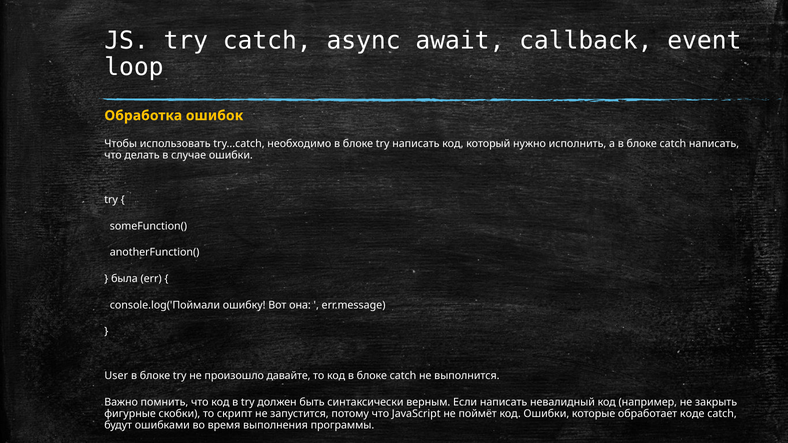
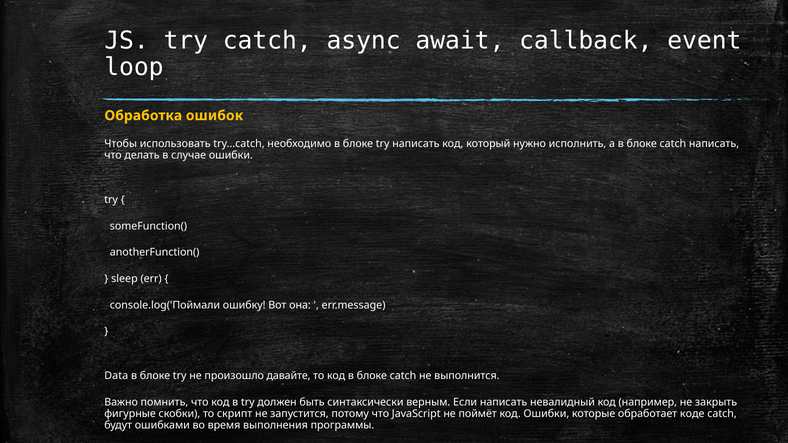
была: была -> sleep
User: User -> Data
